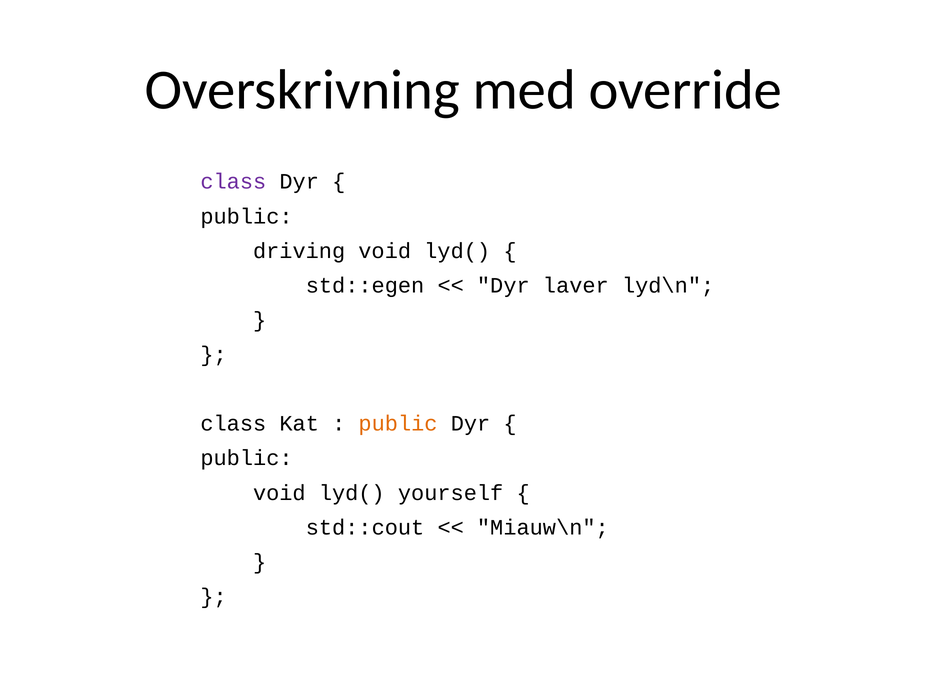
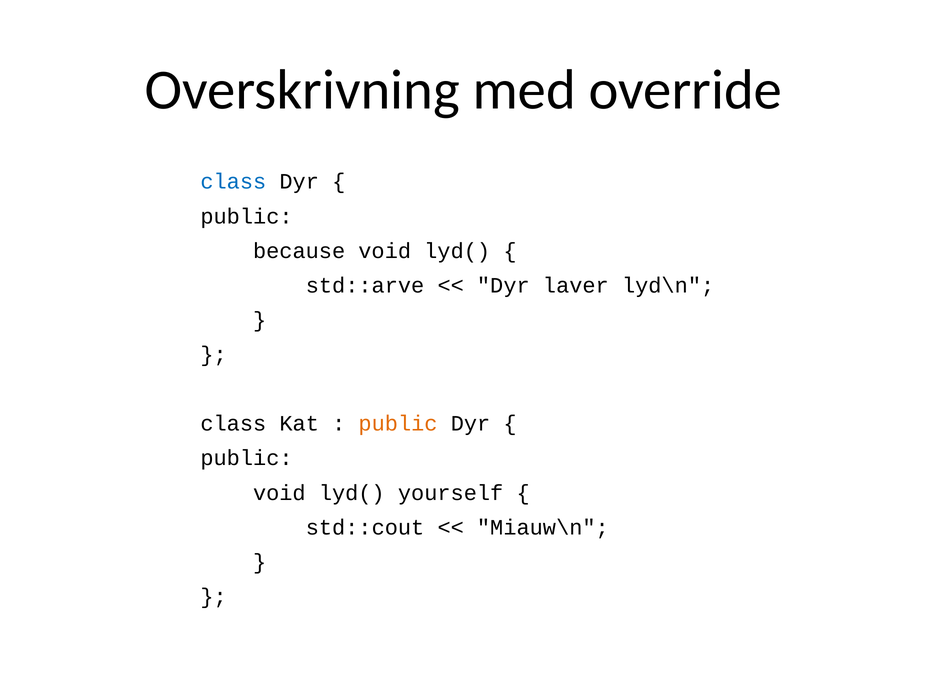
class at (233, 182) colour: purple -> blue
driving: driving -> because
std::egen: std::egen -> std::arve
